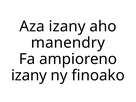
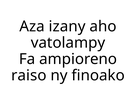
manendry: manendry -> vatolampy
izany at (29, 75): izany -> raiso
